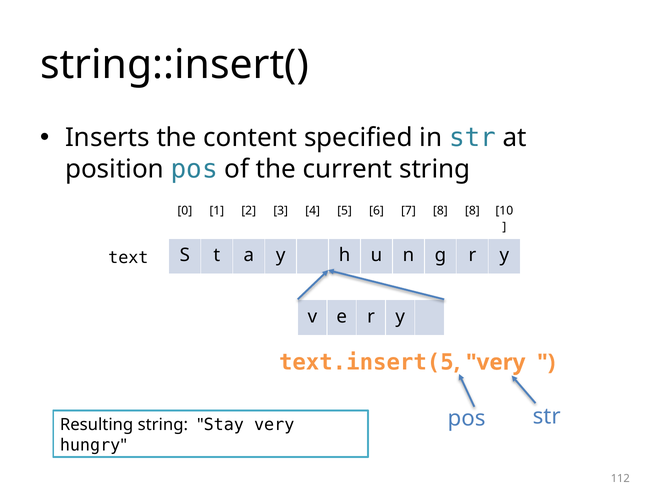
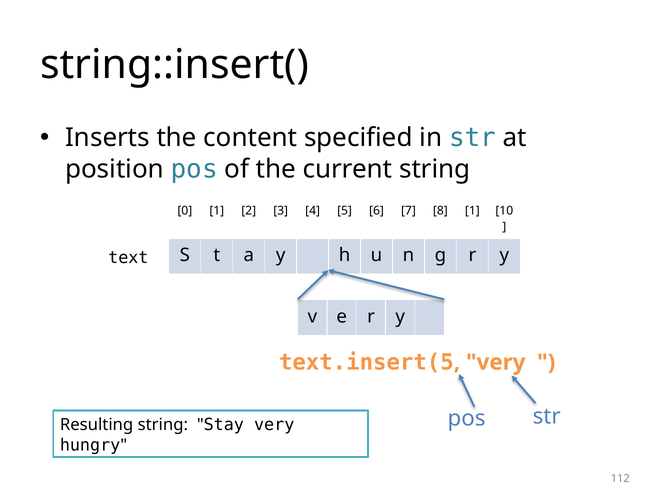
8 8: 8 -> 1
